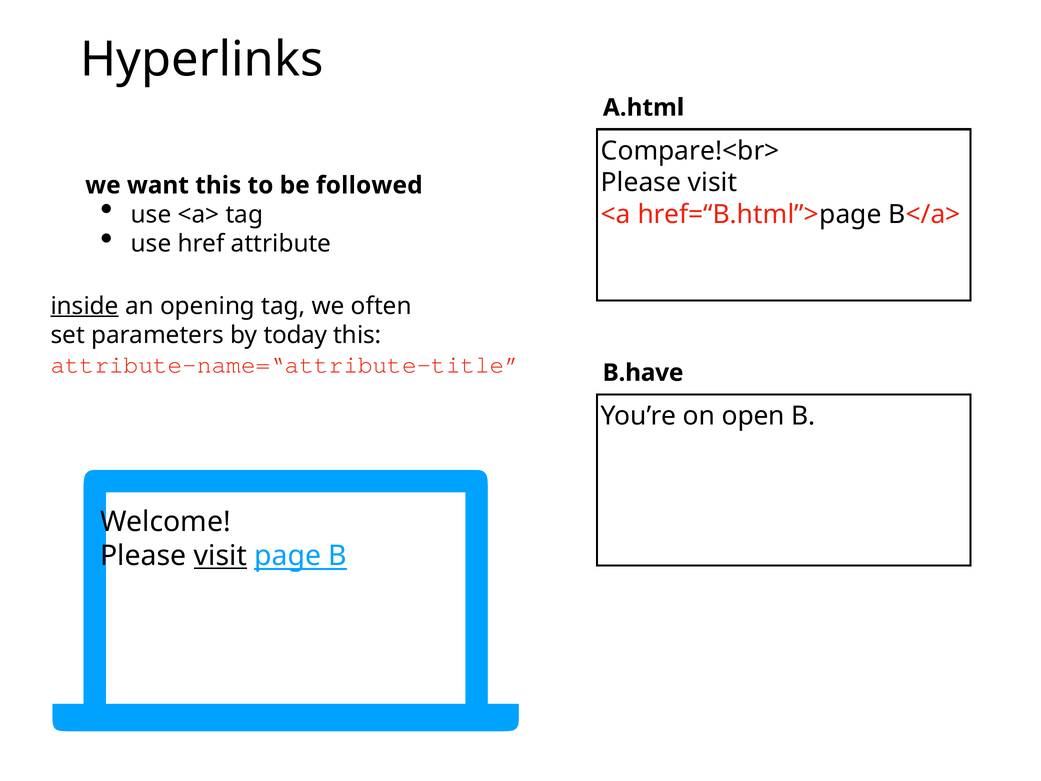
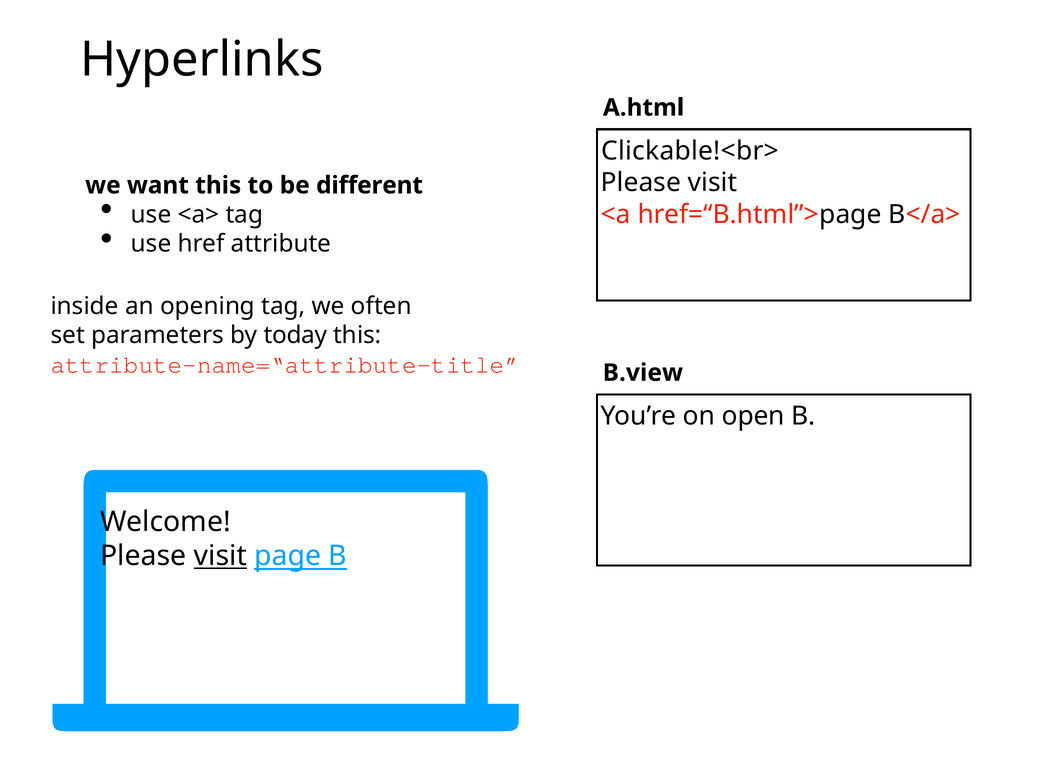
Compare!<br>: Compare!<br> -> Clickable!<br>
followed: followed -> different
inside underline: present -> none
B.have: B.have -> B.view
